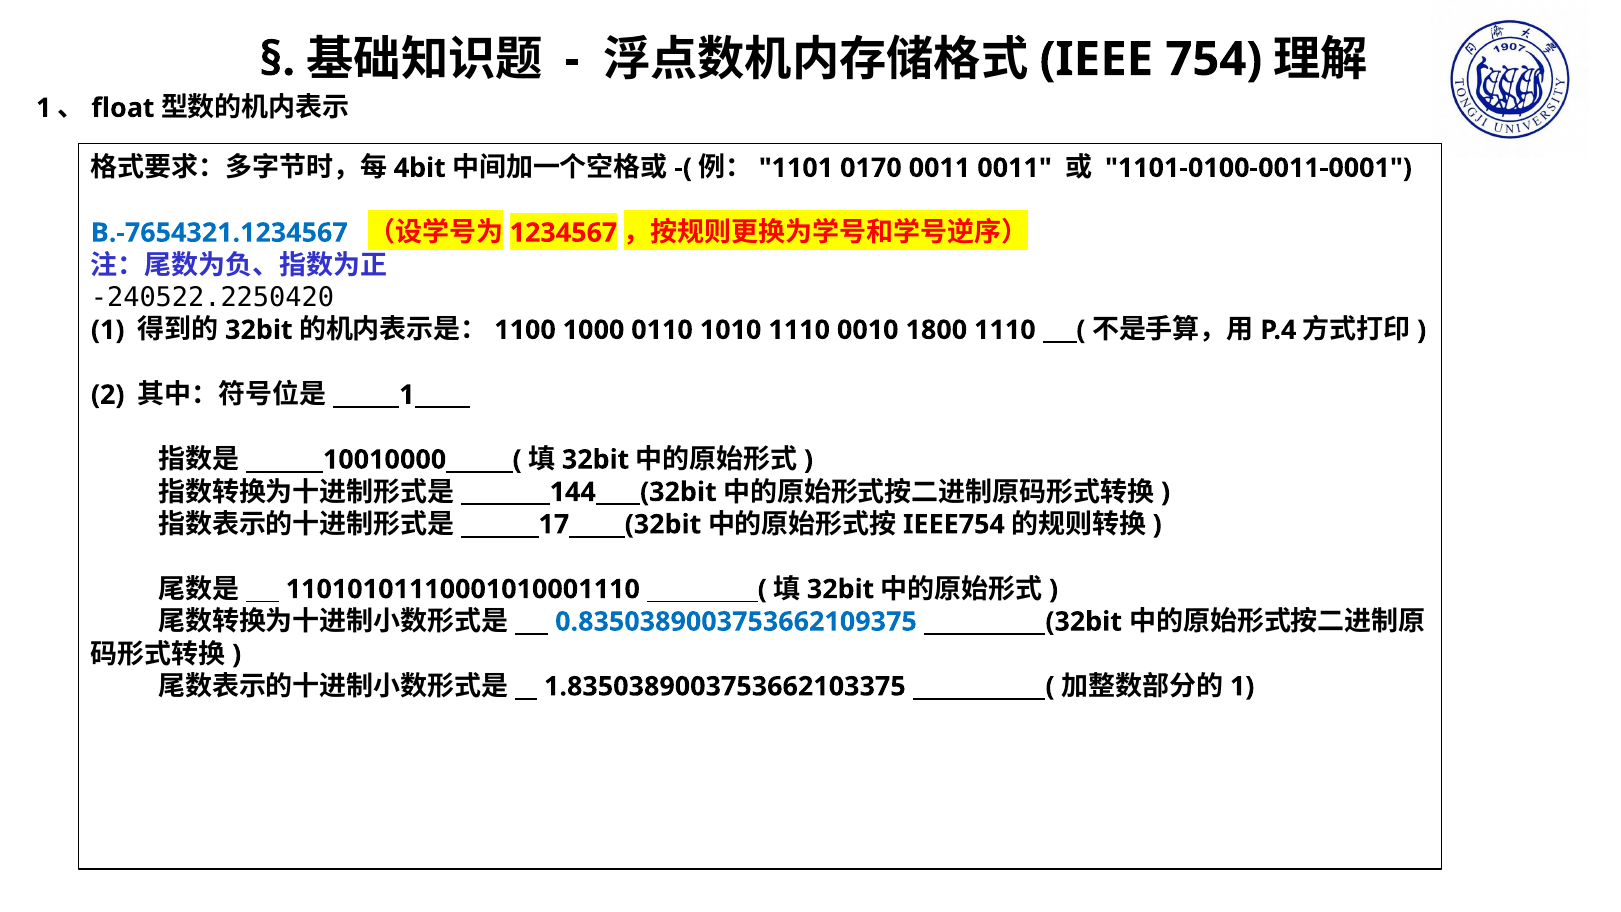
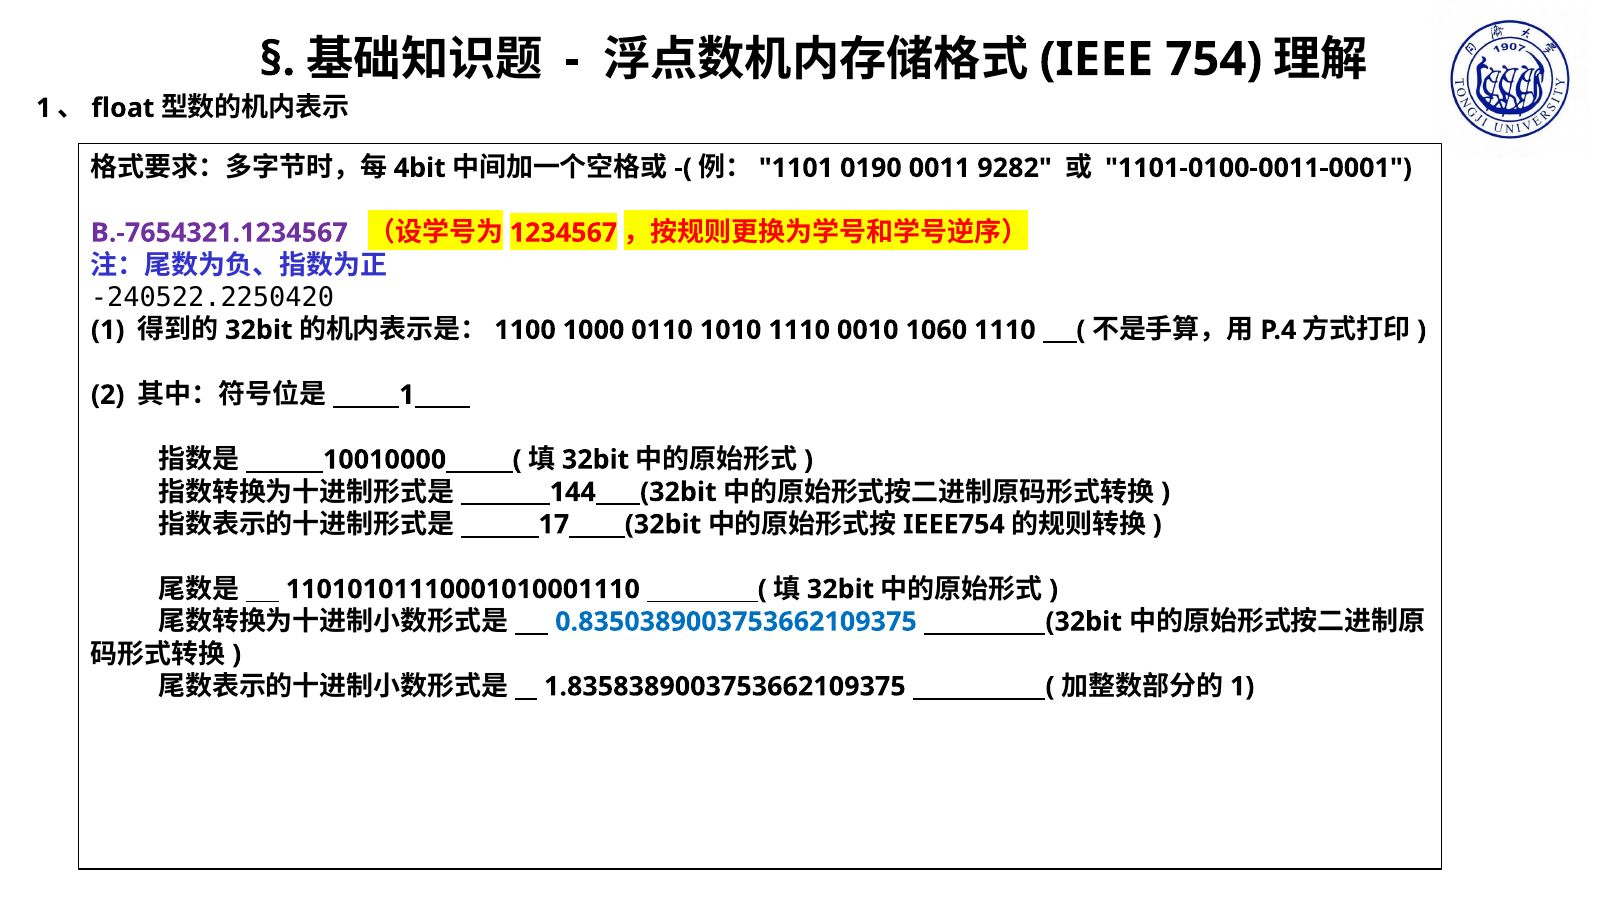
0170: 0170 -> 0190
0011 0011: 0011 -> 9282
B.-7654321.1234567 colour: blue -> purple
1800: 1800 -> 1060
1.8350389003753662103375: 1.8350389003753662103375 -> 1.8358389003753662109375
